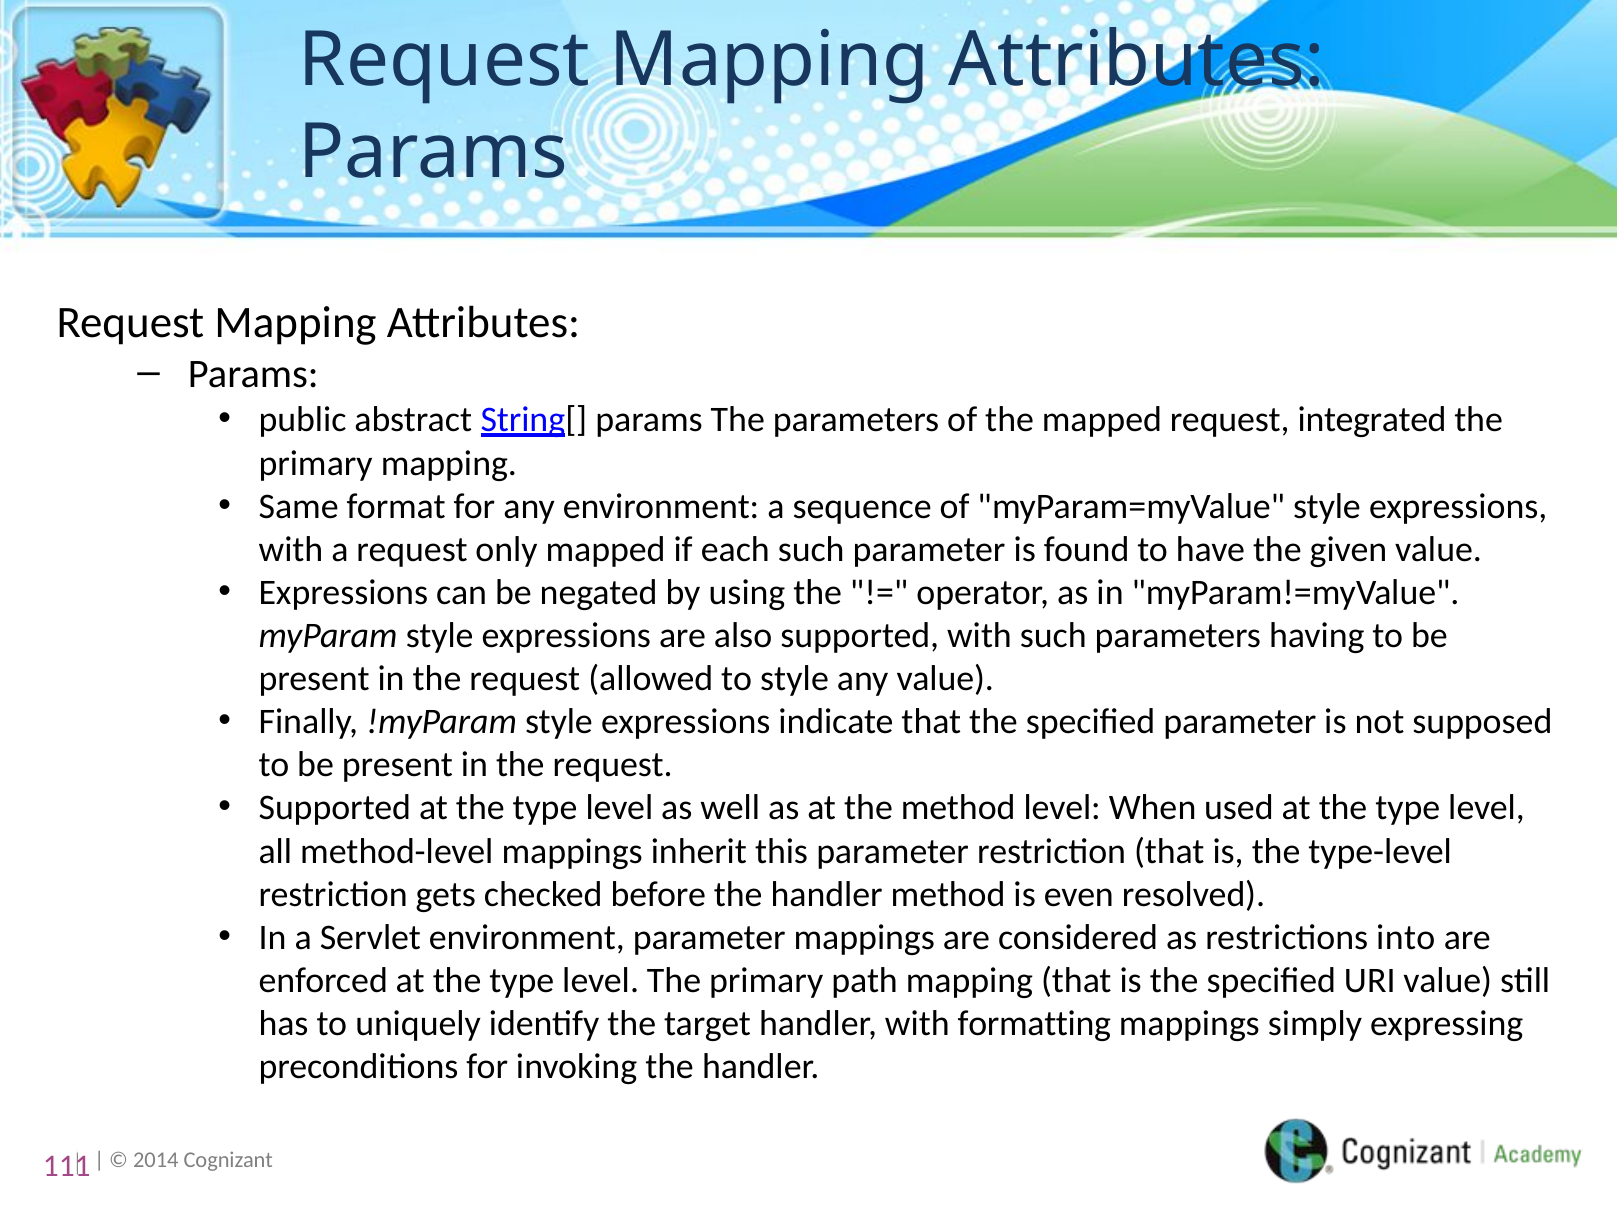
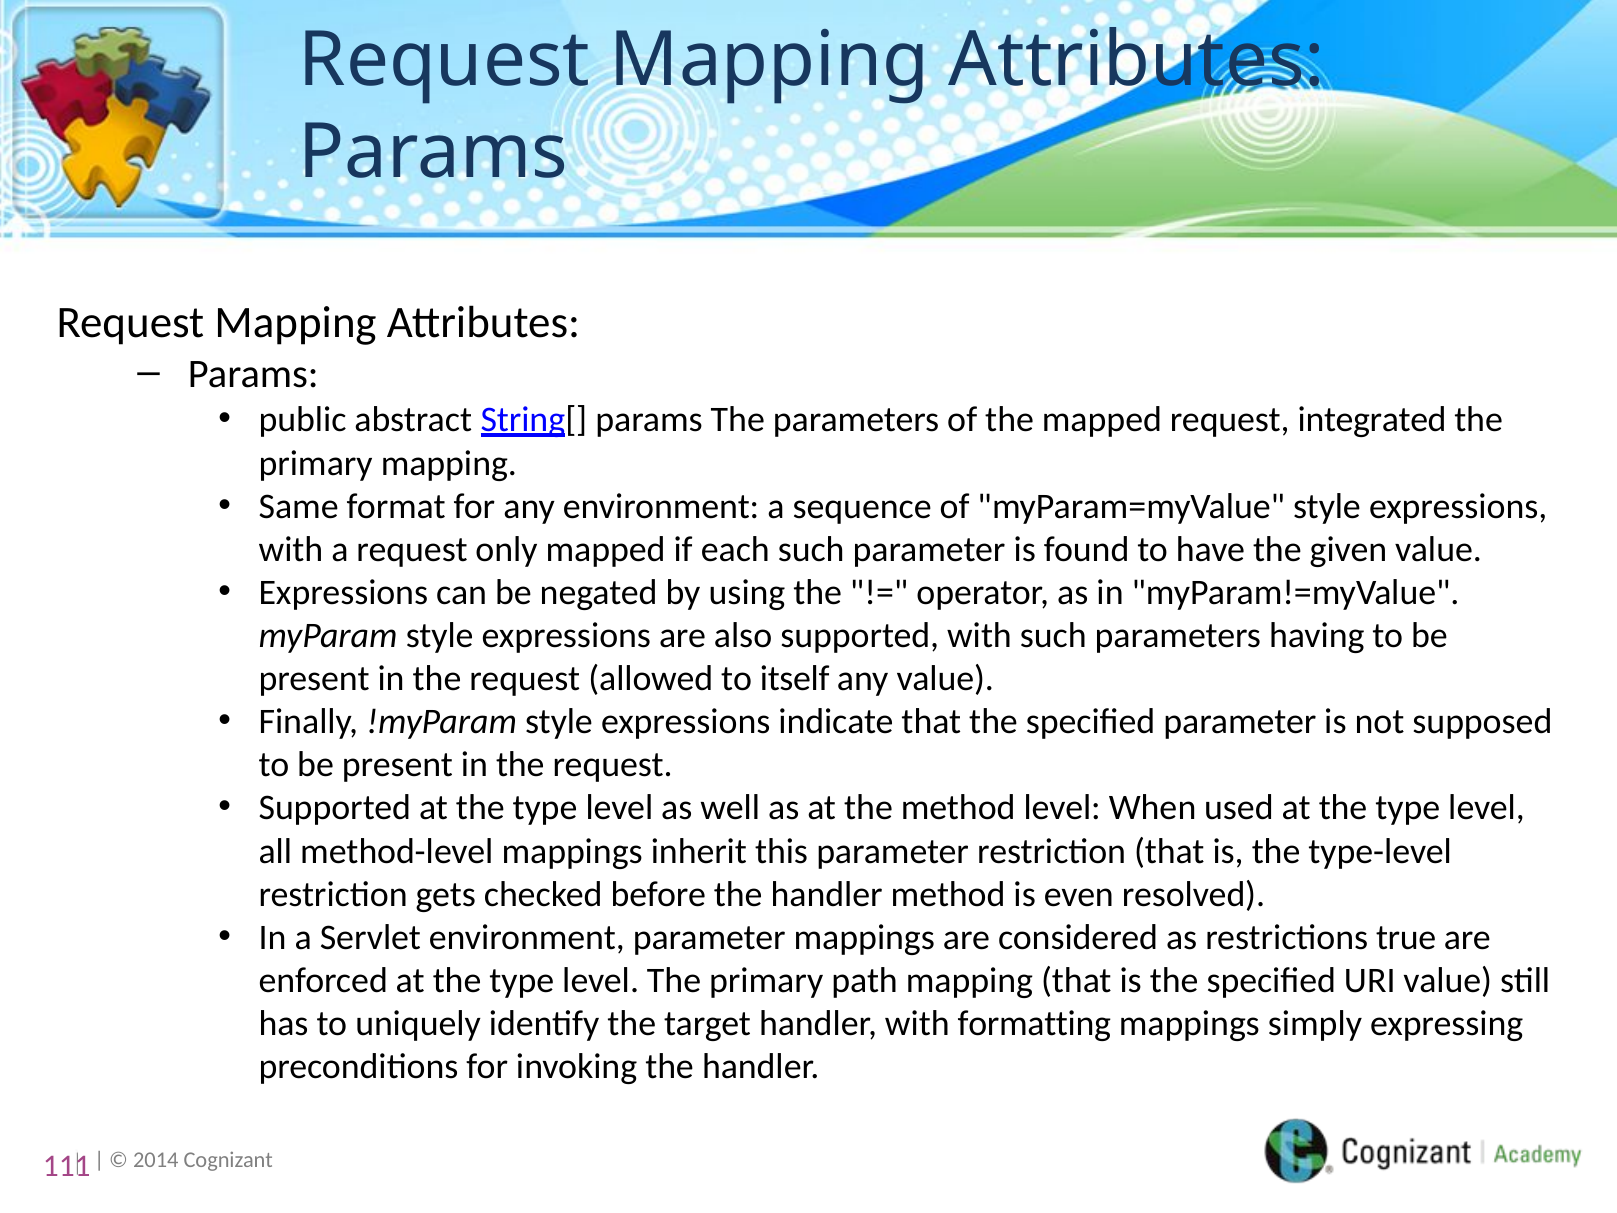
to style: style -> itself
into: into -> true
